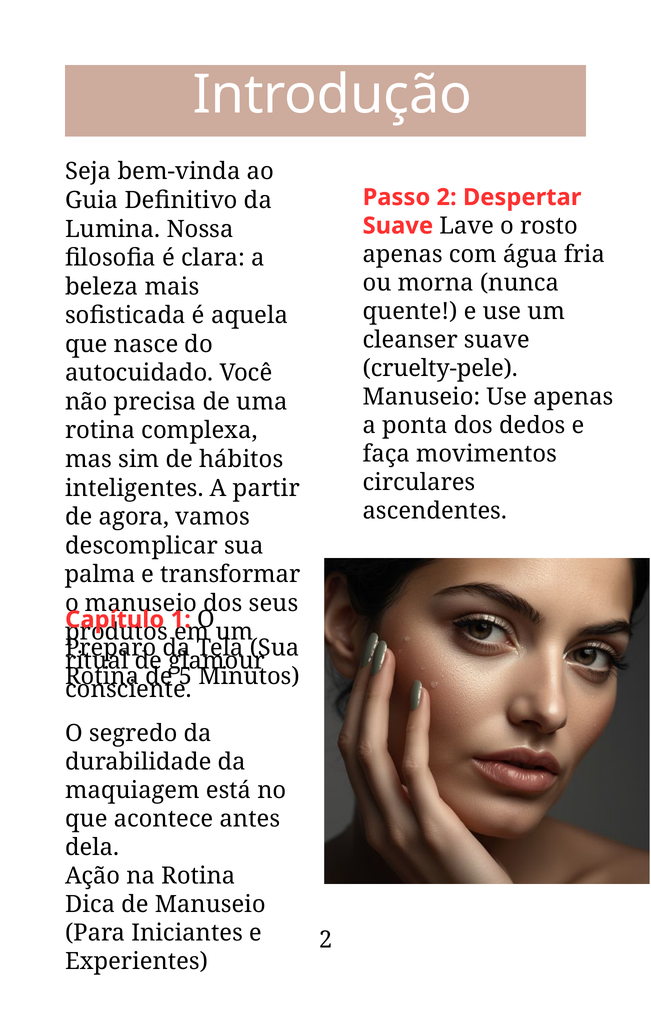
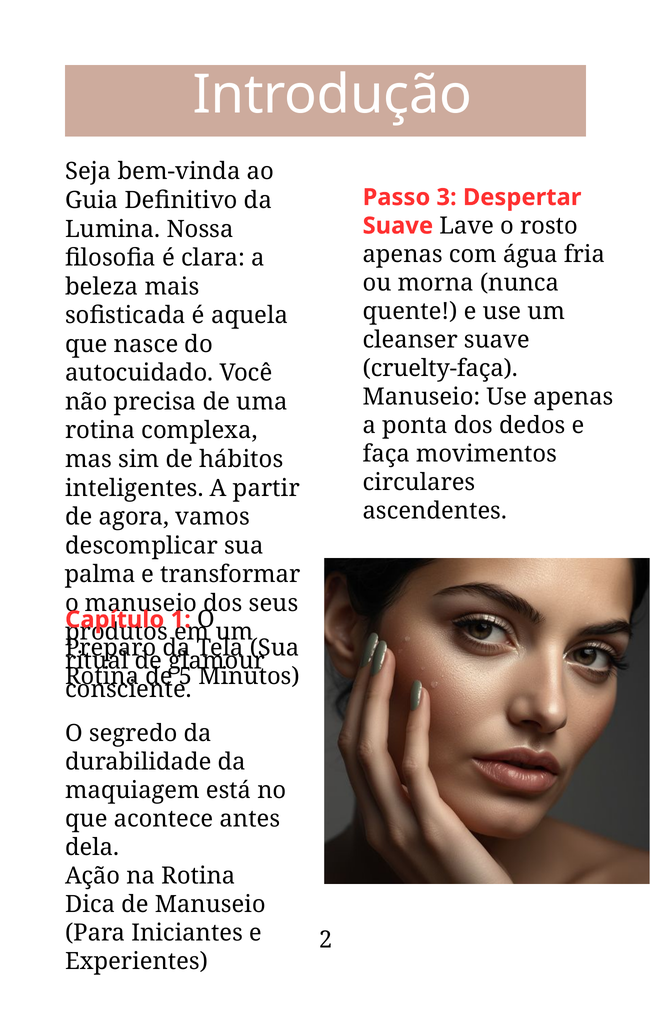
Passo 2: 2 -> 3
cruelty-pele: cruelty-pele -> cruelty-faça
